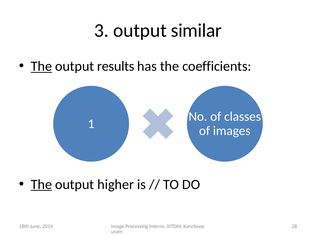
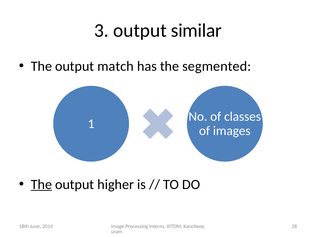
The at (41, 66) underline: present -> none
results: results -> match
coefficients: coefficients -> segmented
